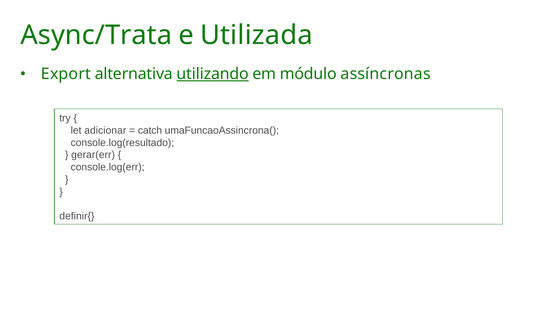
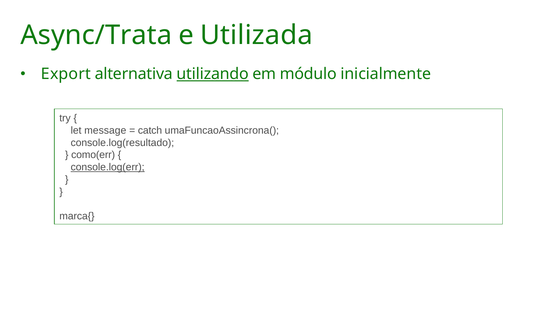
assíncronas: assíncronas -> inicialmente
adicionar: adicionar -> message
gerar(err: gerar(err -> como(err
console.log(err underline: none -> present
definir{: definir{ -> marca{
